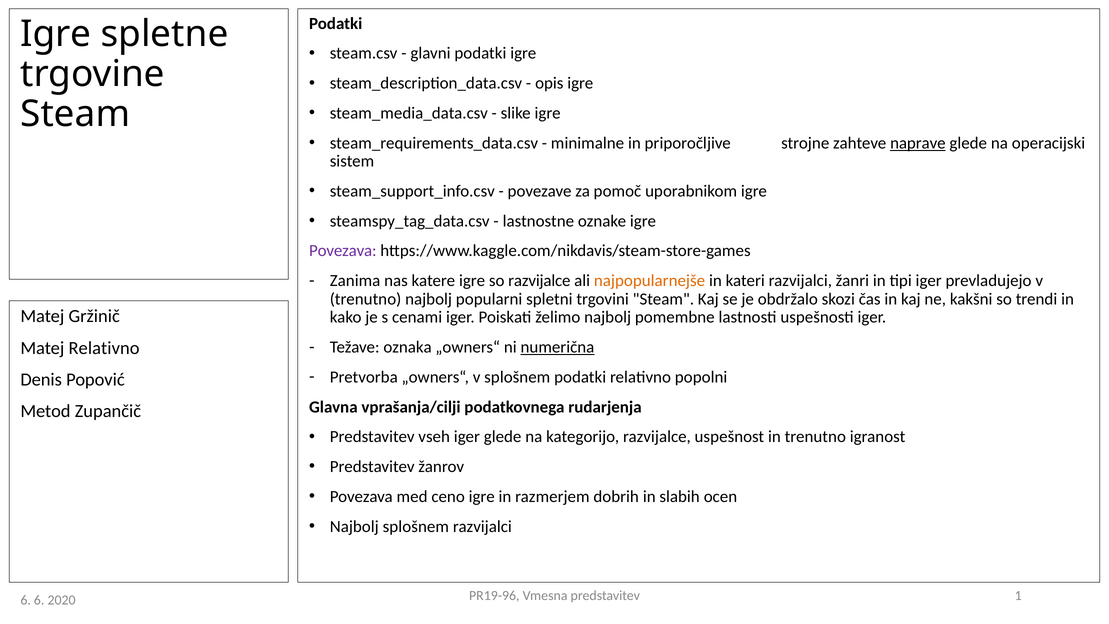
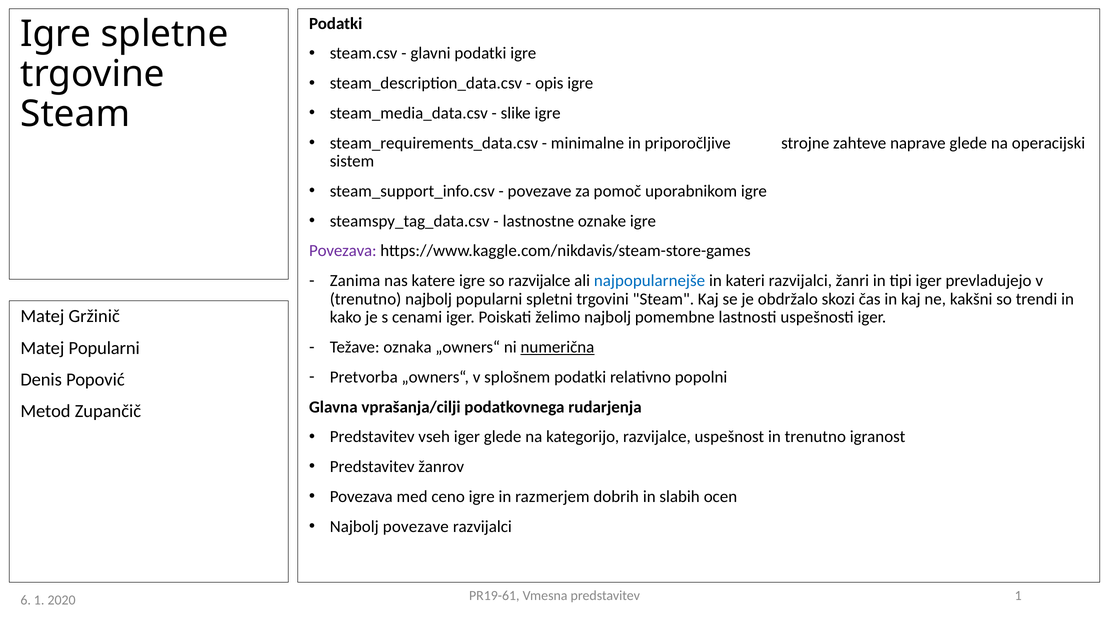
naprave underline: present -> none
najpopularnejše colour: orange -> blue
Matej Relativno: Relativno -> Popularni
Najbolj splošnem: splošnem -> povezave
6 6: 6 -> 1
PR19-96: PR19-96 -> PR19-61
